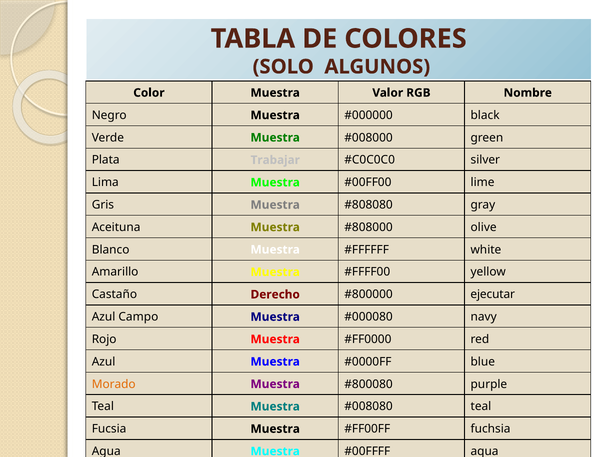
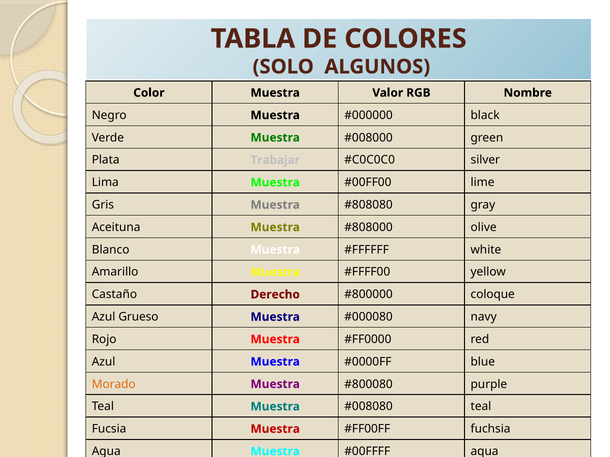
ejecutar: ejecutar -> coloque
Campo: Campo -> Grueso
Muestra at (275, 429) colour: black -> red
